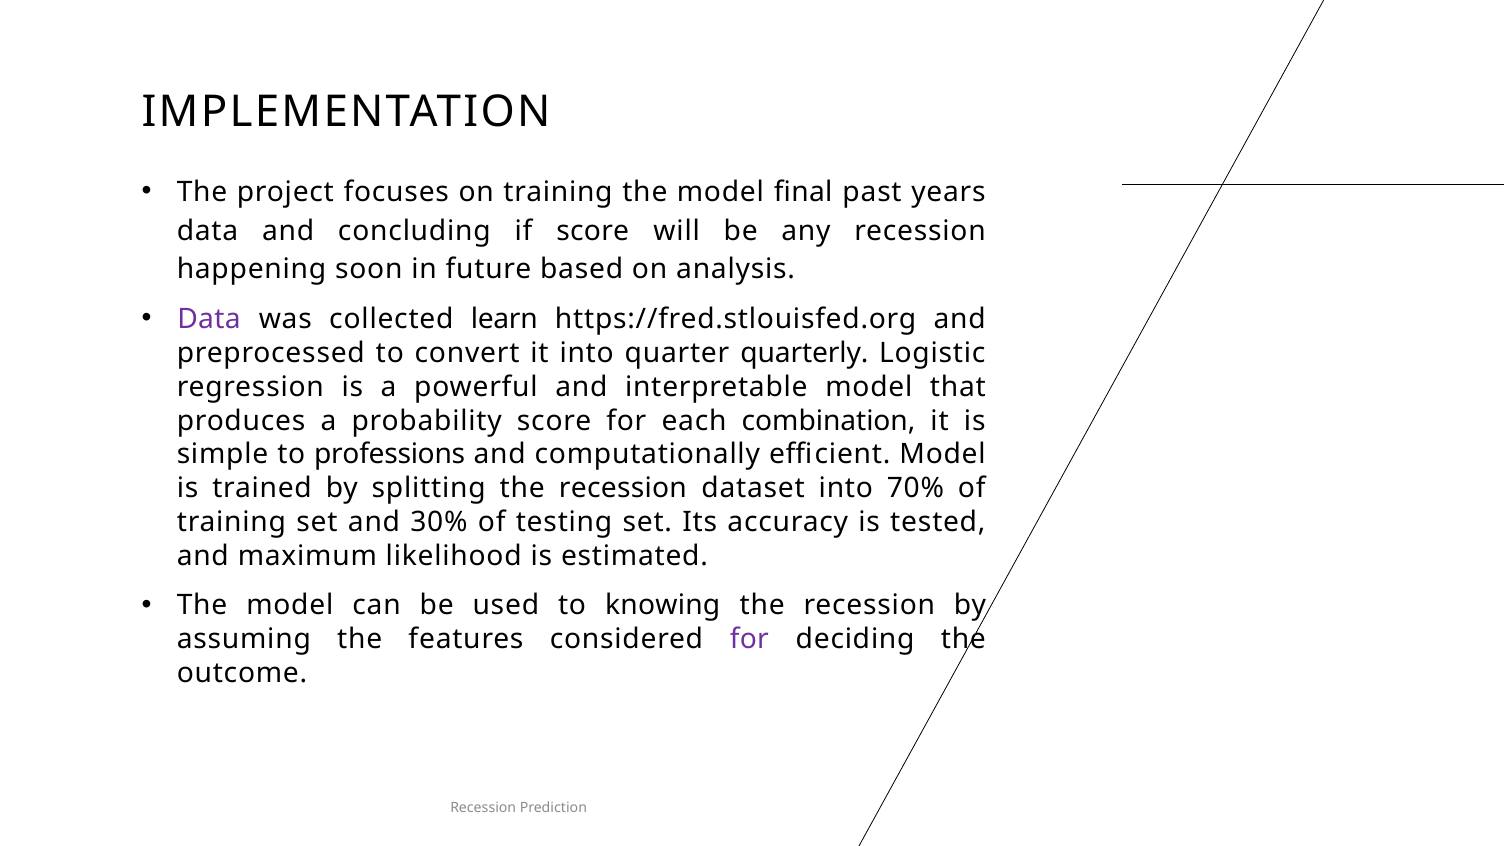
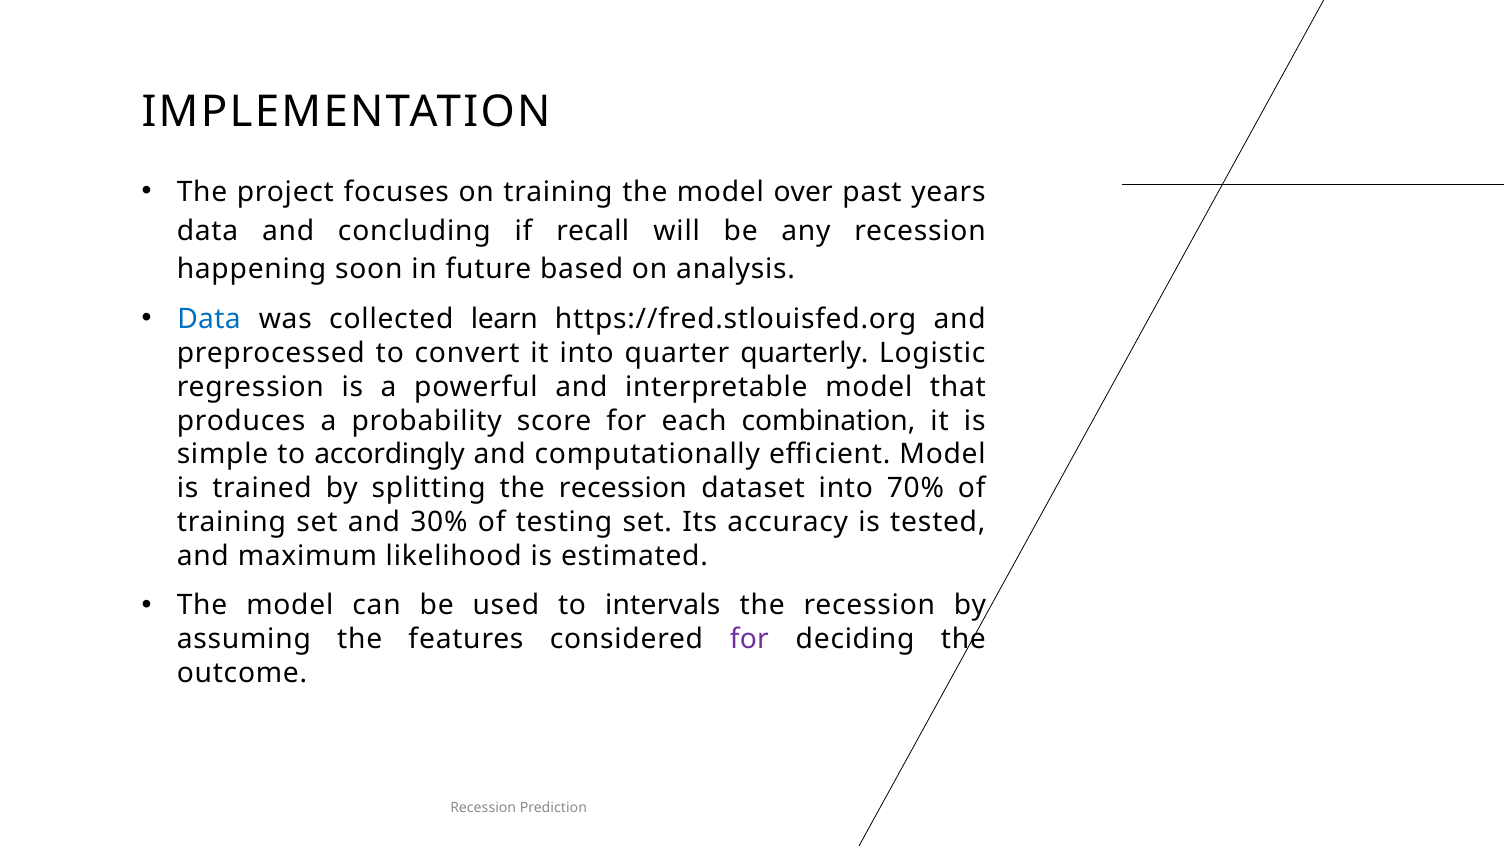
final: final -> over
if score: score -> recall
Data at (209, 319) colour: purple -> blue
professions: professions -> accordingly
knowing: knowing -> intervals
